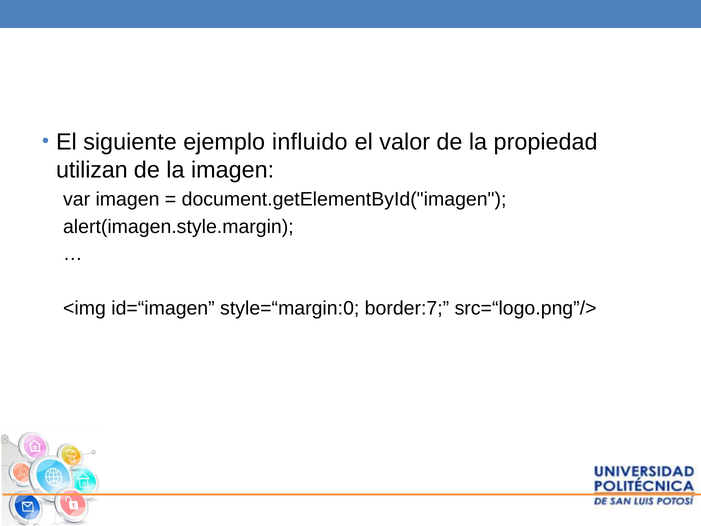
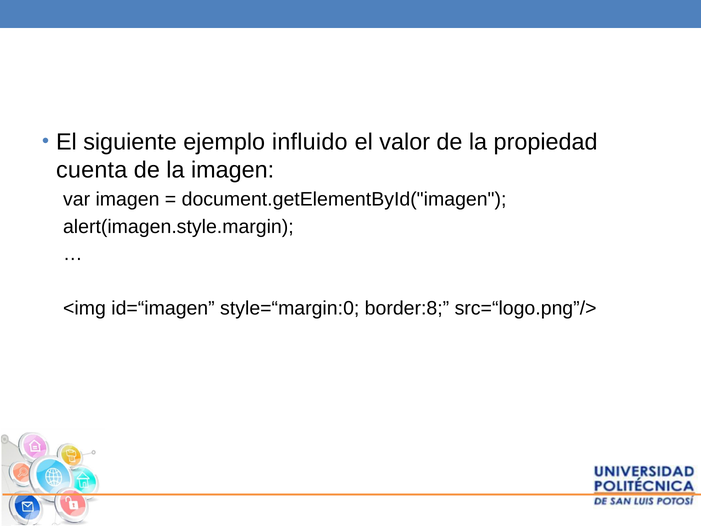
utilizan: utilizan -> cuenta
border:7: border:7 -> border:8
